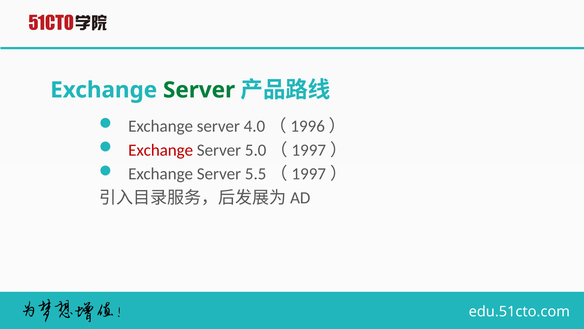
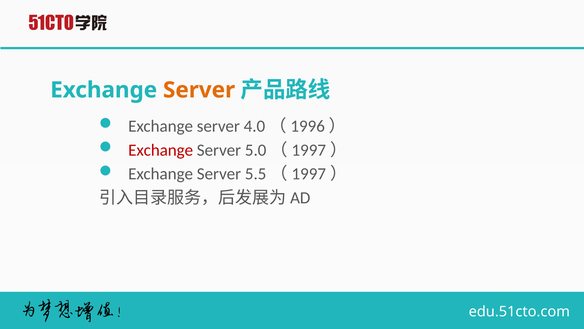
Server at (199, 90) colour: green -> orange
